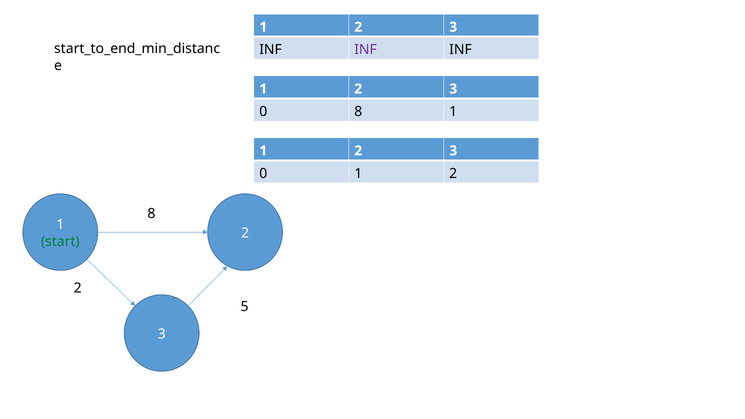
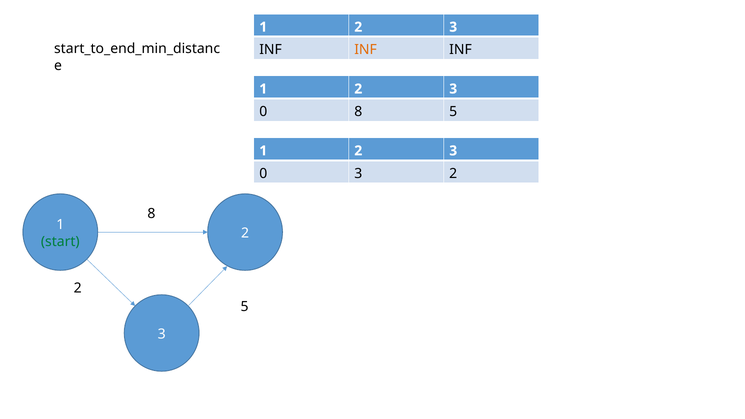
INF at (366, 50) colour: purple -> orange
8 1: 1 -> 5
0 1: 1 -> 3
